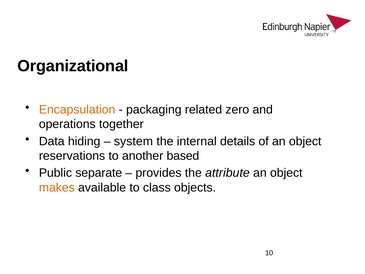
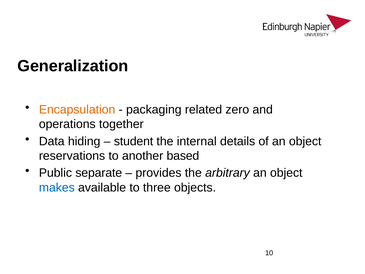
Organizational: Organizational -> Generalization
system: system -> student
attribute: attribute -> arbitrary
makes colour: orange -> blue
class: class -> three
